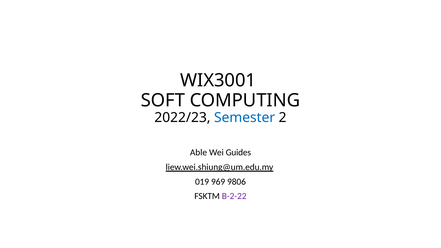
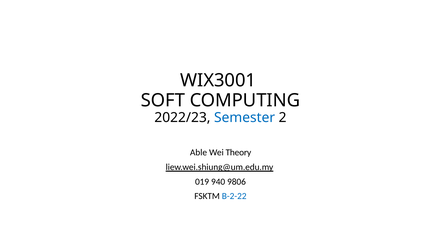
Guides: Guides -> Theory
969: 969 -> 940
B-2-22 colour: purple -> blue
